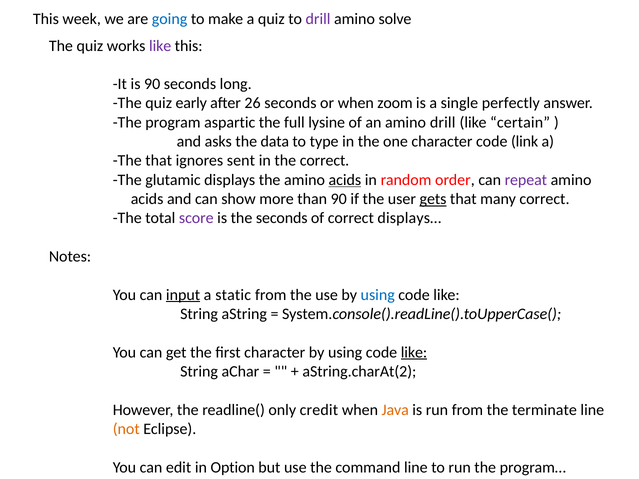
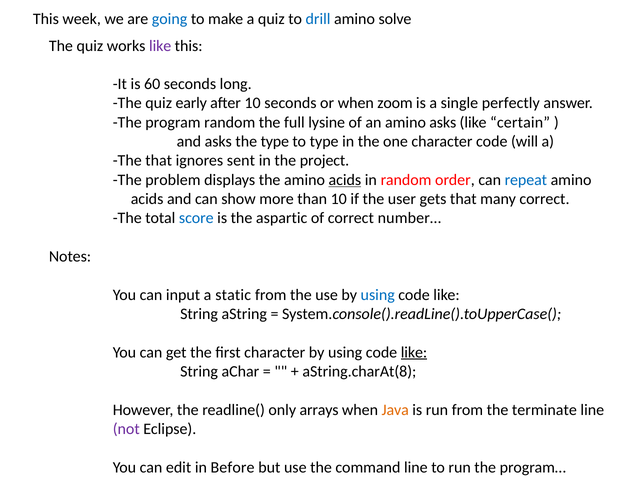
drill at (318, 19) colour: purple -> blue
is 90: 90 -> 60
after 26: 26 -> 10
program aspartic: aspartic -> random
amino drill: drill -> asks
the data: data -> type
link: link -> will
the correct: correct -> project
glutamic: glutamic -> problem
repeat colour: purple -> blue
than 90: 90 -> 10
gets underline: present -> none
score colour: purple -> blue
the seconds: seconds -> aspartic
displays…: displays… -> number…
input underline: present -> none
aString.charAt(2: aString.charAt(2 -> aString.charAt(8
credit: credit -> arrays
not colour: orange -> purple
Option: Option -> Before
